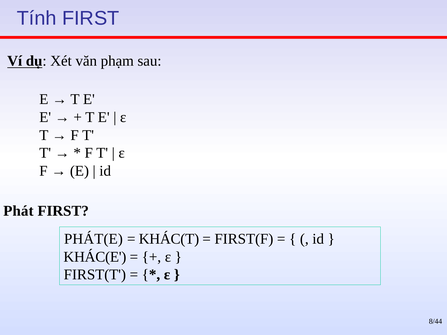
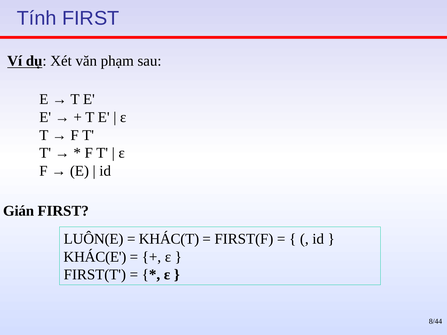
Phát: Phát -> Gián
PHÁT(E: PHÁT(E -> LUÔN(E
